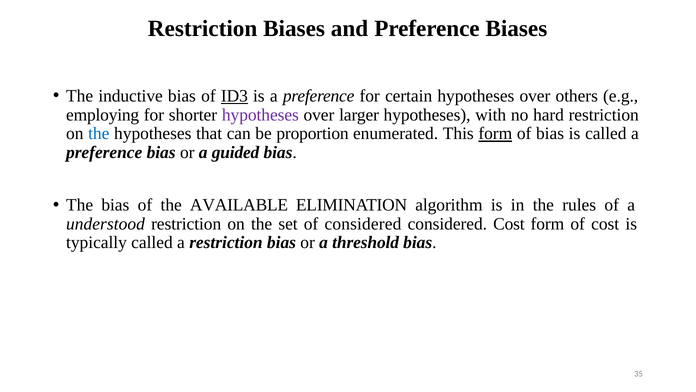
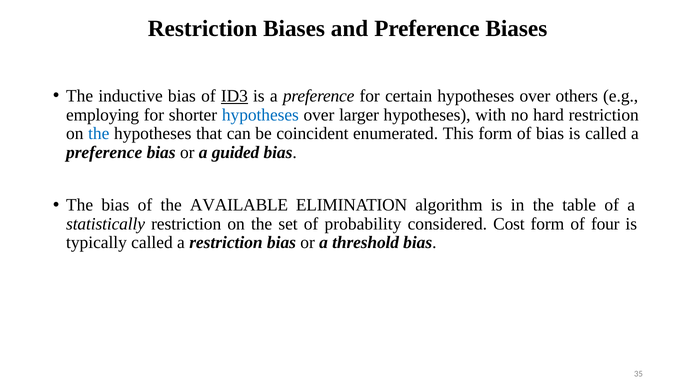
hypotheses at (260, 115) colour: purple -> blue
proportion: proportion -> coincident
form at (495, 134) underline: present -> none
rules: rules -> table
understood: understood -> statistically
of considered: considered -> probability
of cost: cost -> four
